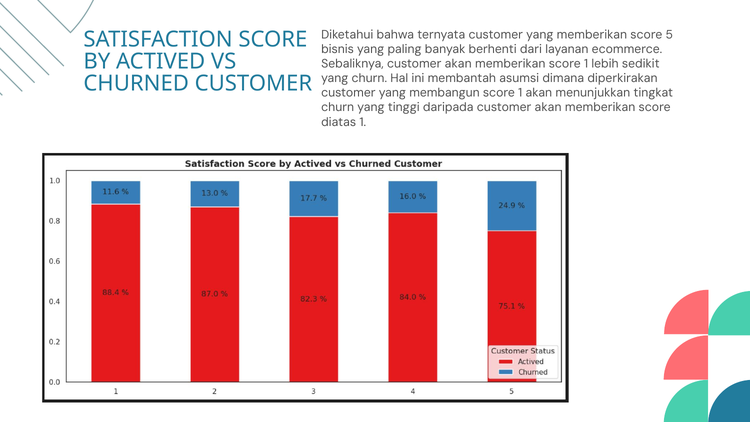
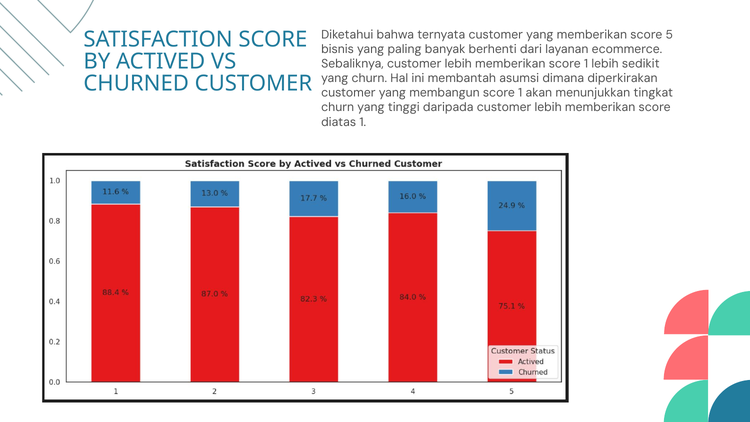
Sebaliknya customer akan: akan -> lebih
daripada customer akan: akan -> lebih
